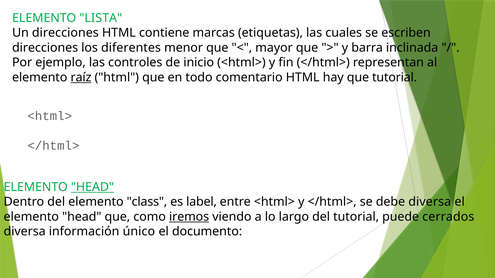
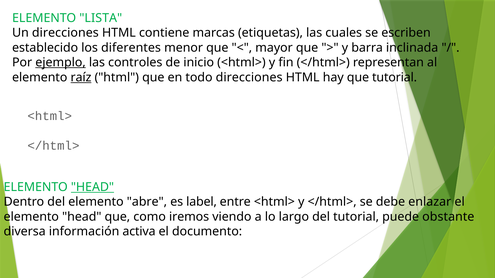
direcciones at (45, 48): direcciones -> establecido
ejemplo underline: none -> present
todo comentario: comentario -> direcciones
class: class -> abre
debe diversa: diversa -> enlazar
iremos underline: present -> none
cerrados: cerrados -> obstante
único: único -> activa
